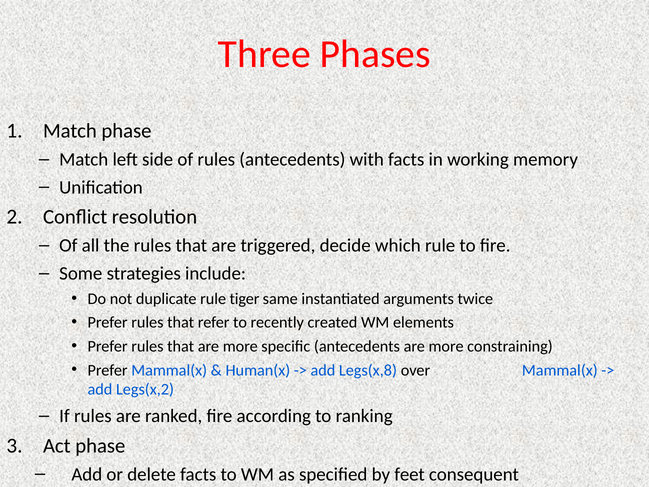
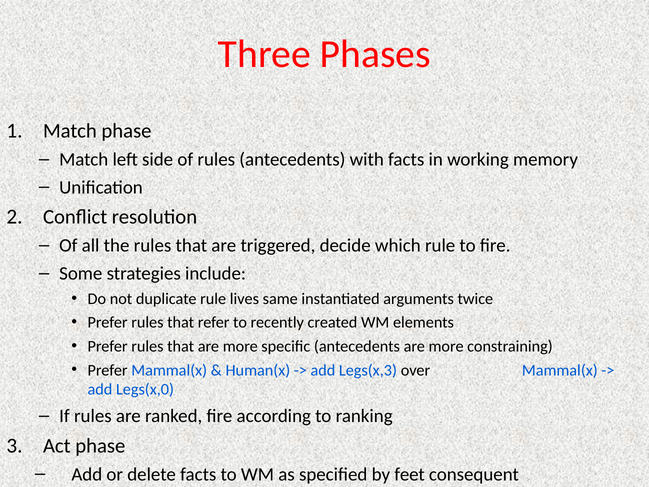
tiger: tiger -> lives
Legs(x,8: Legs(x,8 -> Legs(x,3
Legs(x,2: Legs(x,2 -> Legs(x,0
